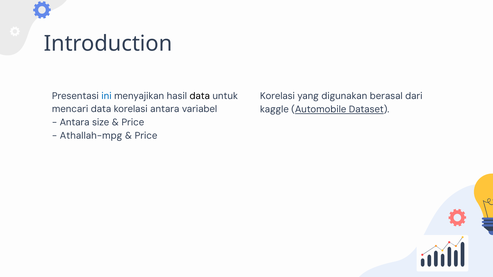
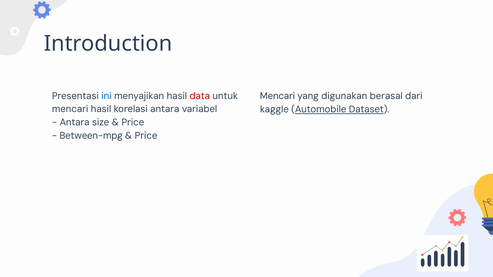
data at (200, 96) colour: black -> red
Korelasi at (277, 96): Korelasi -> Mencari
mencari data: data -> hasil
Athallah-mpg: Athallah-mpg -> Between-mpg
